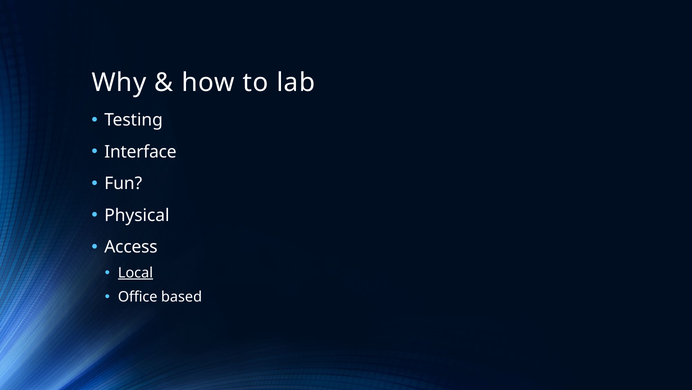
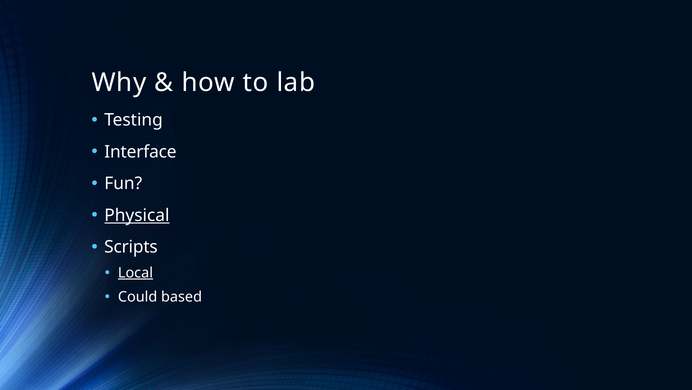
Physical underline: none -> present
Access: Access -> Scripts
Office: Office -> Could
